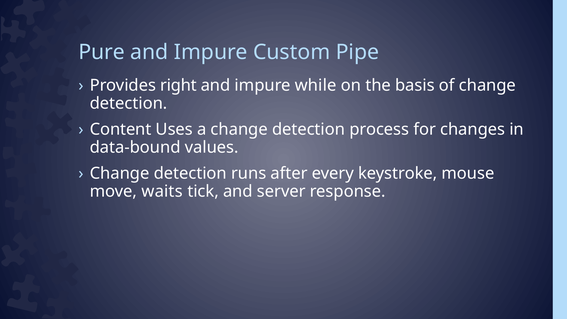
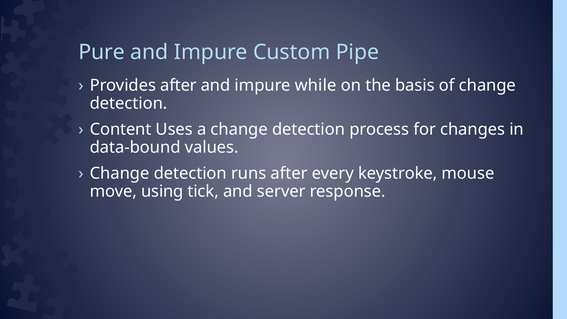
Provides right: right -> after
waits: waits -> using
